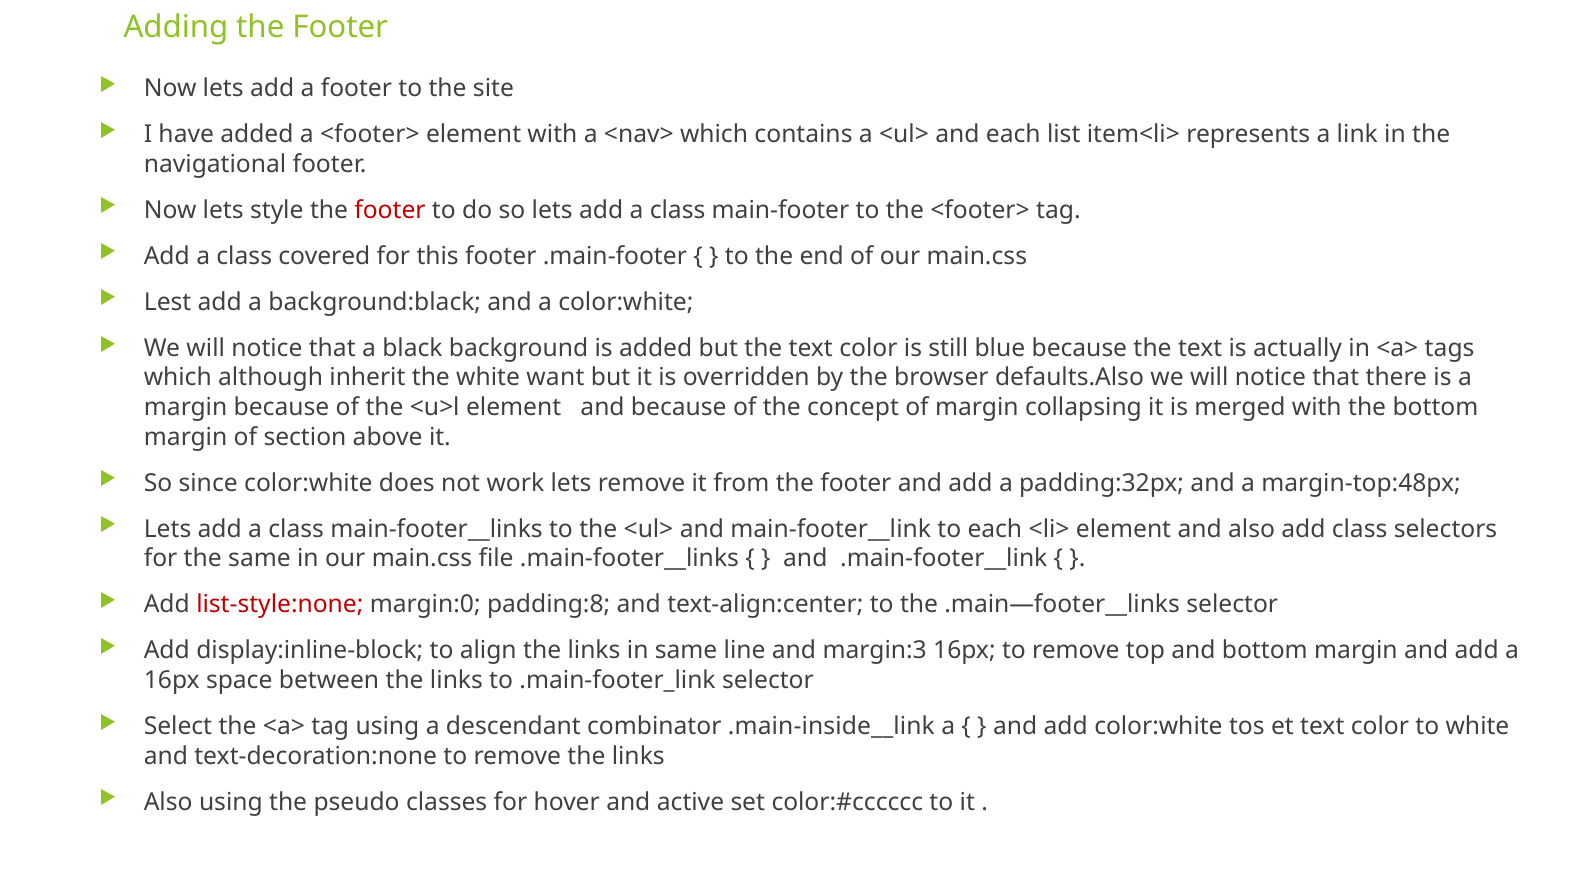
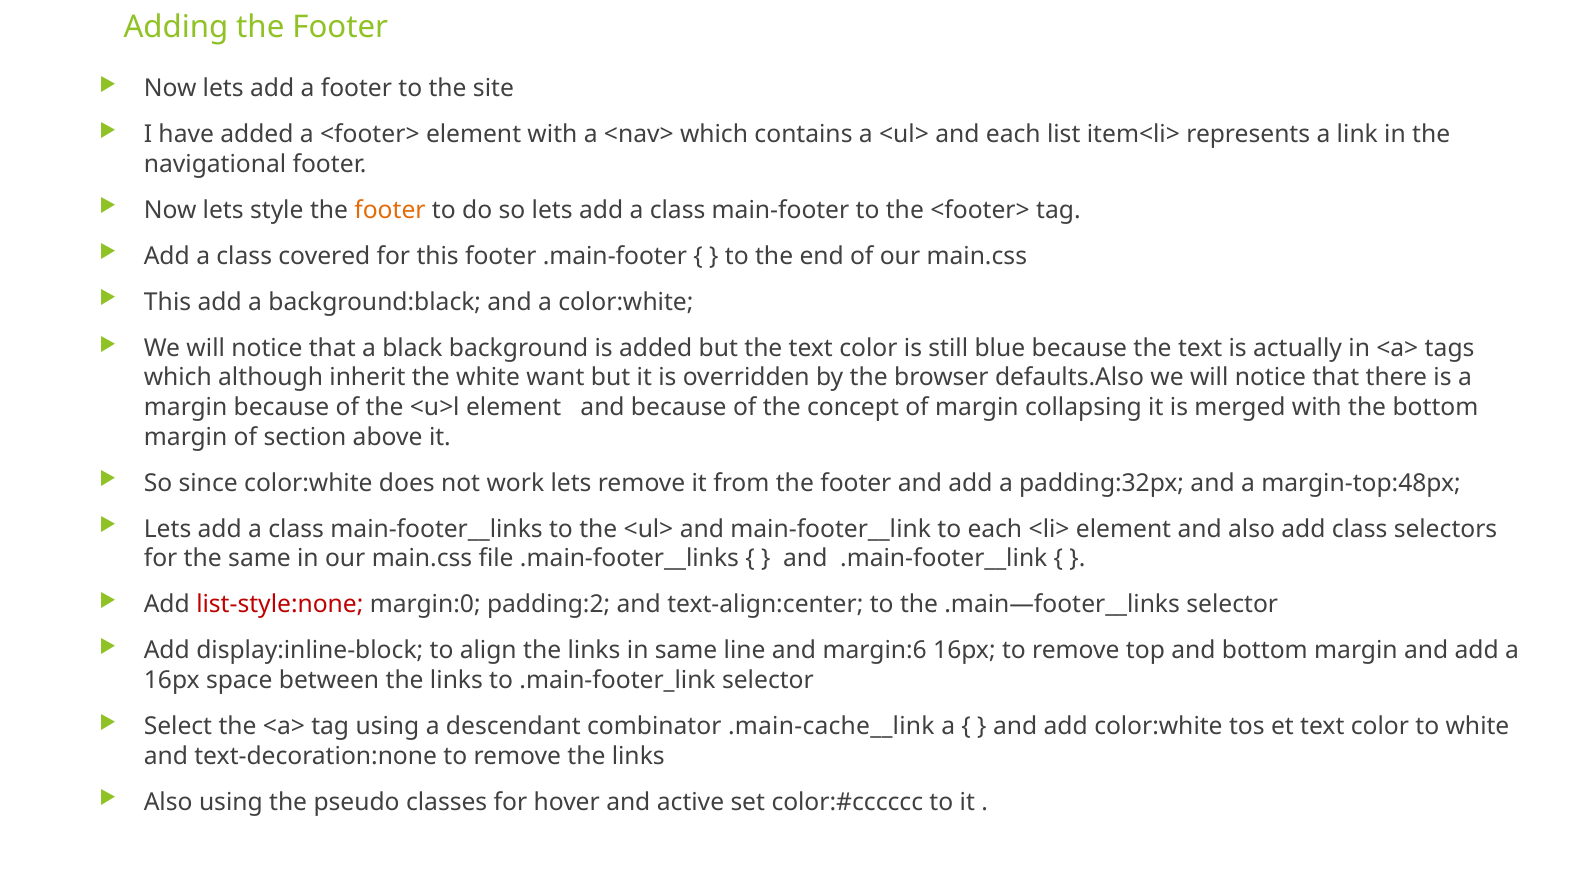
footer at (390, 210) colour: red -> orange
Lest at (168, 302): Lest -> This
padding:8: padding:8 -> padding:2
margin:3: margin:3 -> margin:6
.main-inside__link: .main-inside__link -> .main-cache__link
